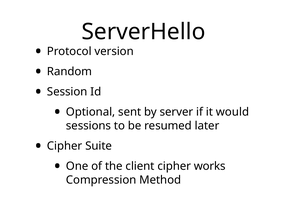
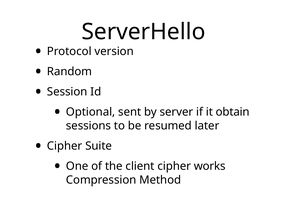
would: would -> obtain
